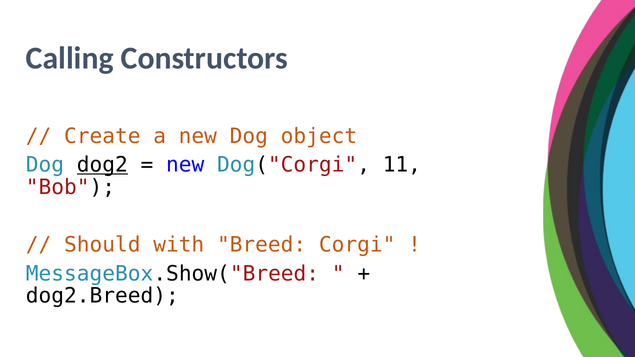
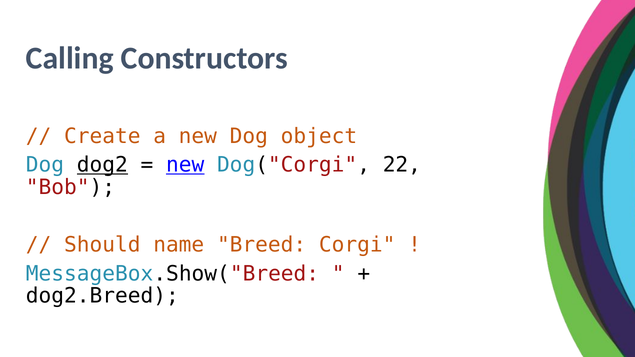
new at (185, 165) underline: none -> present
11: 11 -> 22
with: with -> name
